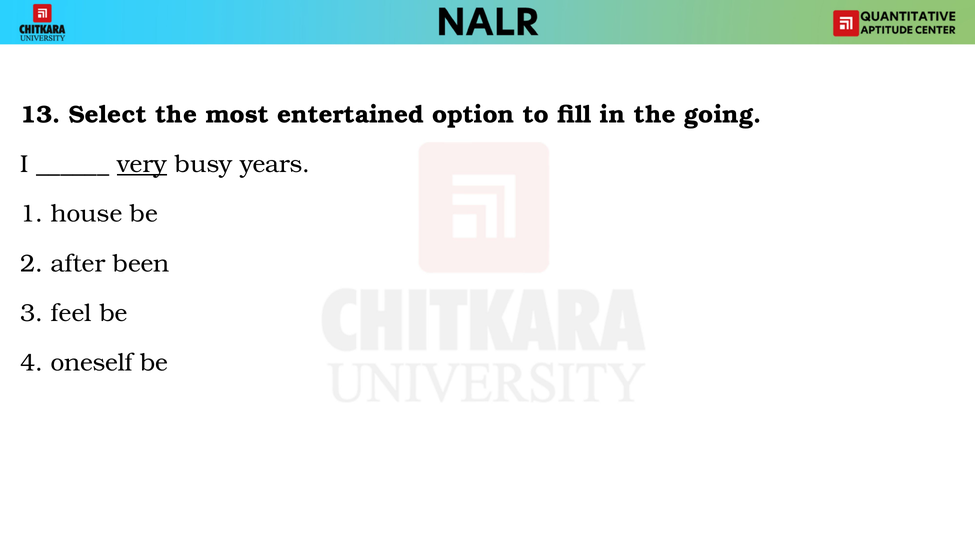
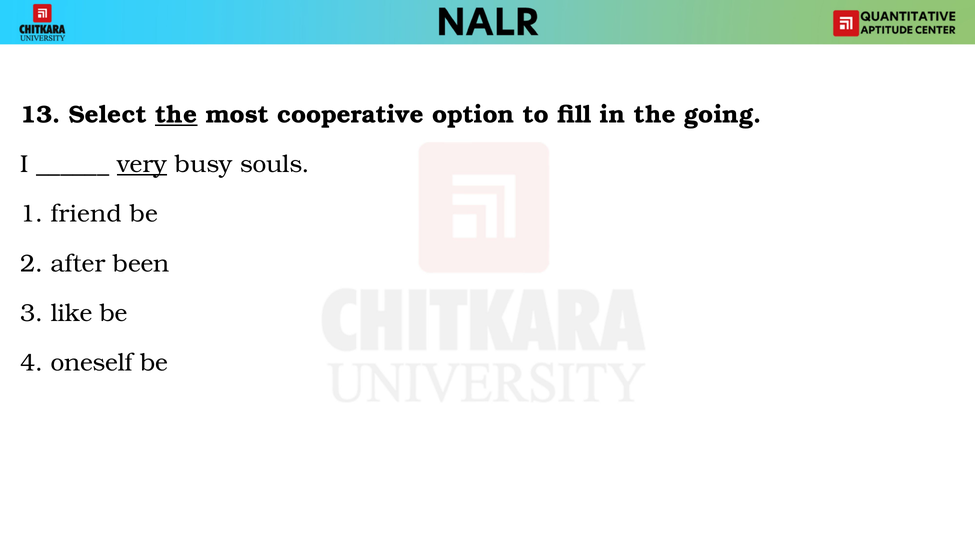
the at (176, 115) underline: none -> present
entertained: entertained -> cooperative
years: years -> souls
house: house -> friend
feel: feel -> like
